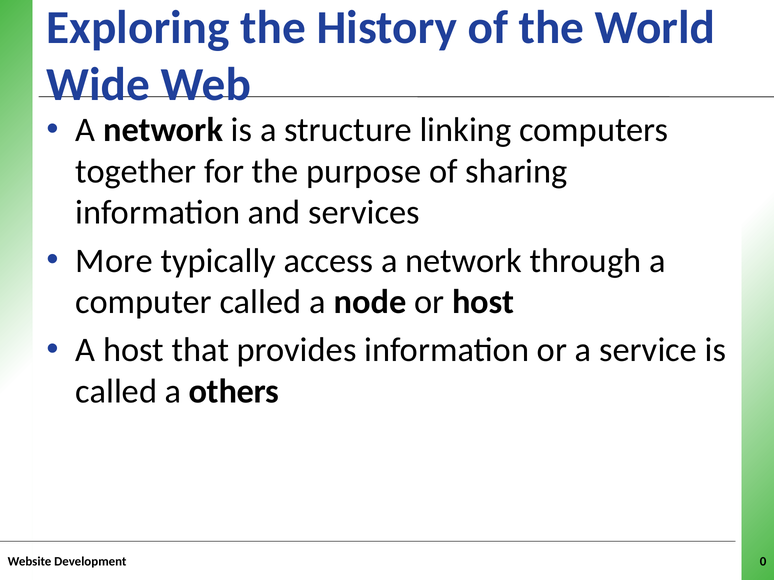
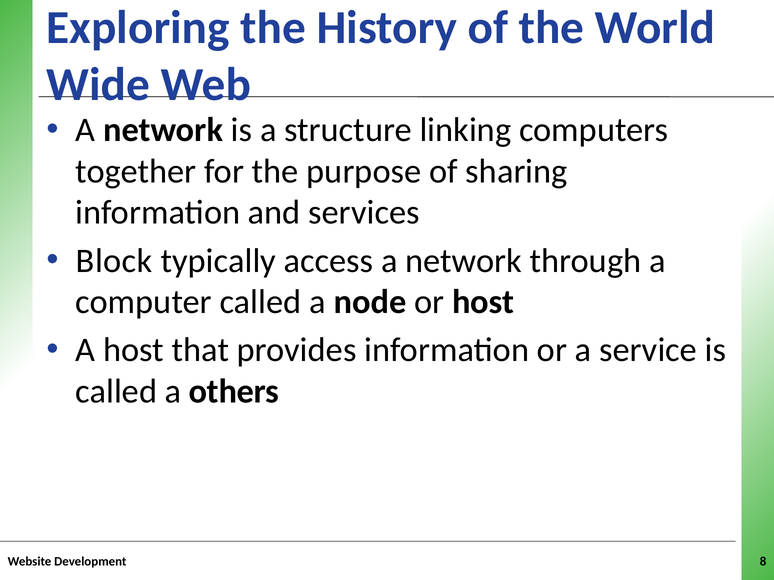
More: More -> Block
0: 0 -> 8
